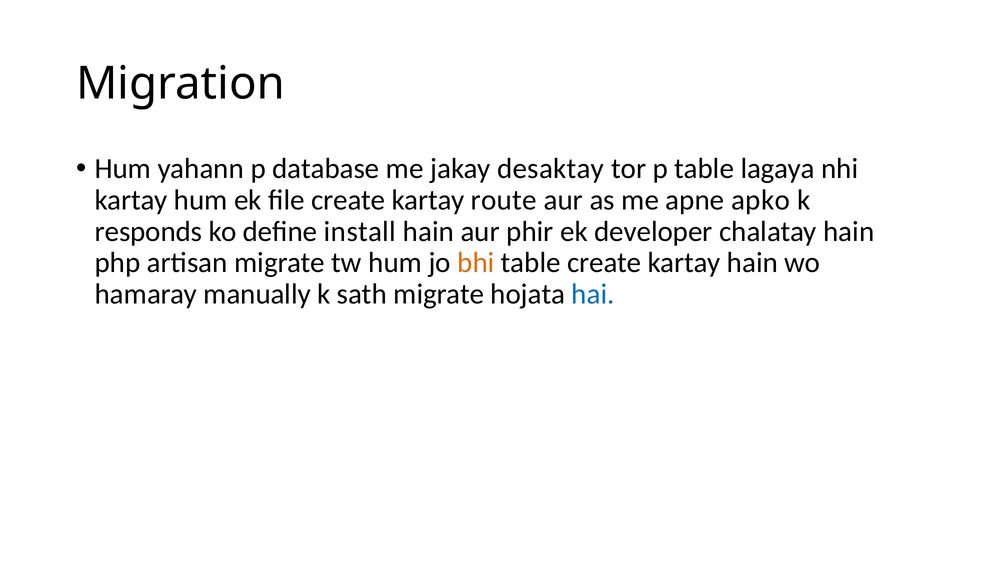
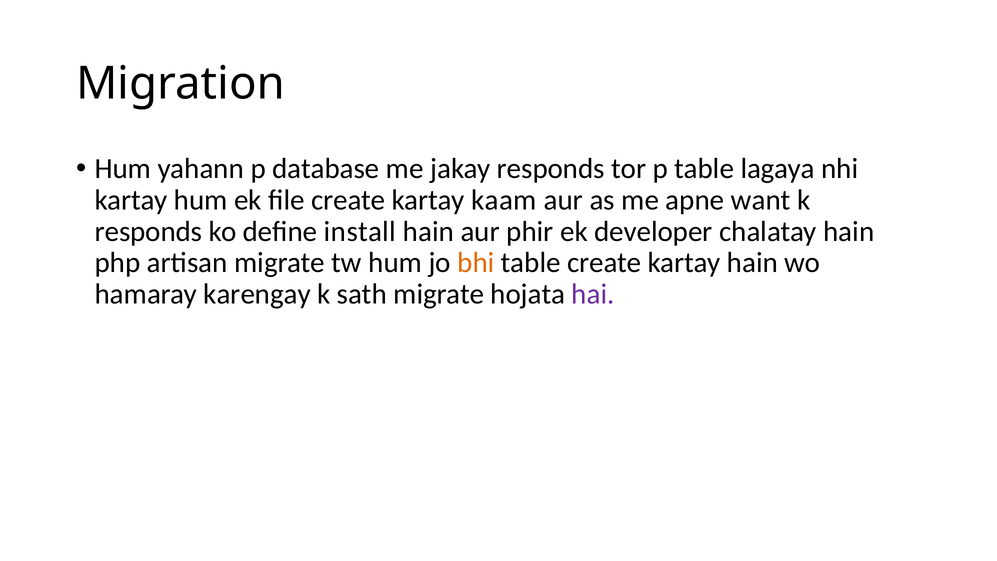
jakay desaktay: desaktay -> responds
route: route -> kaam
apko: apko -> want
manually: manually -> karengay
hai colour: blue -> purple
